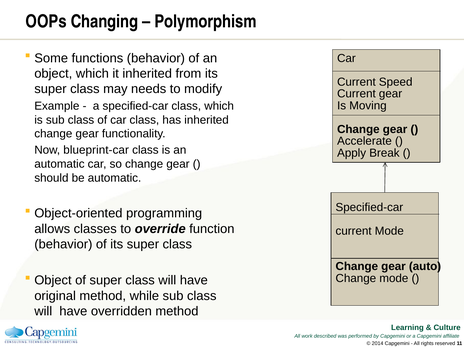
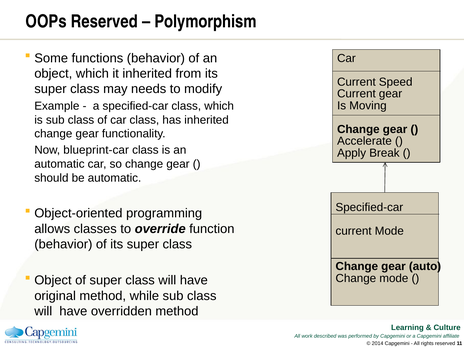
OOPs Changing: Changing -> Reserved
